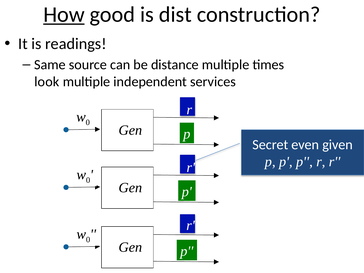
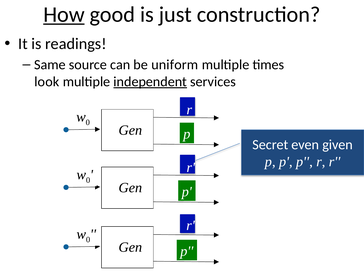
dist: dist -> just
distance: distance -> uniform
independent underline: none -> present
